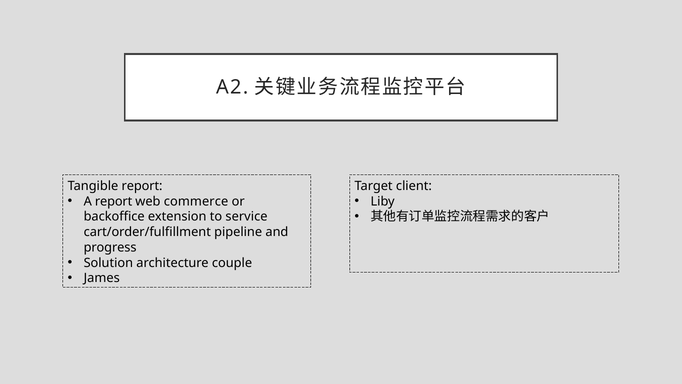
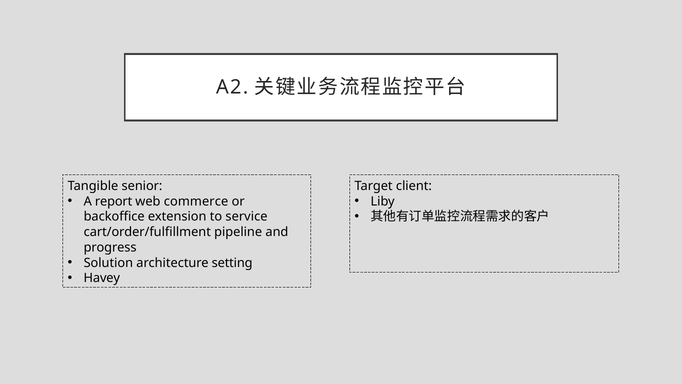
Tangible report: report -> senior
couple: couple -> setting
James: James -> Havey
